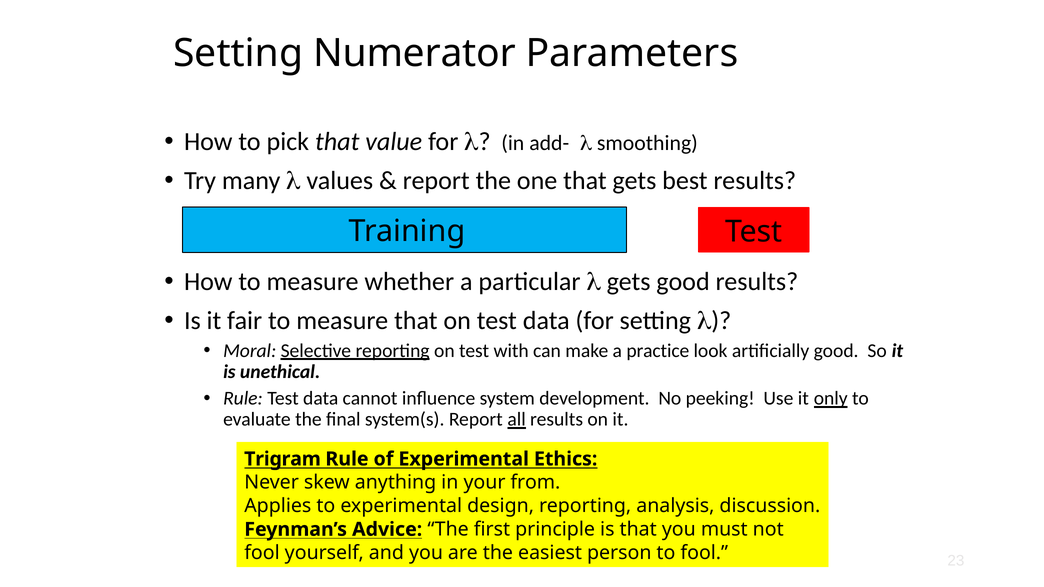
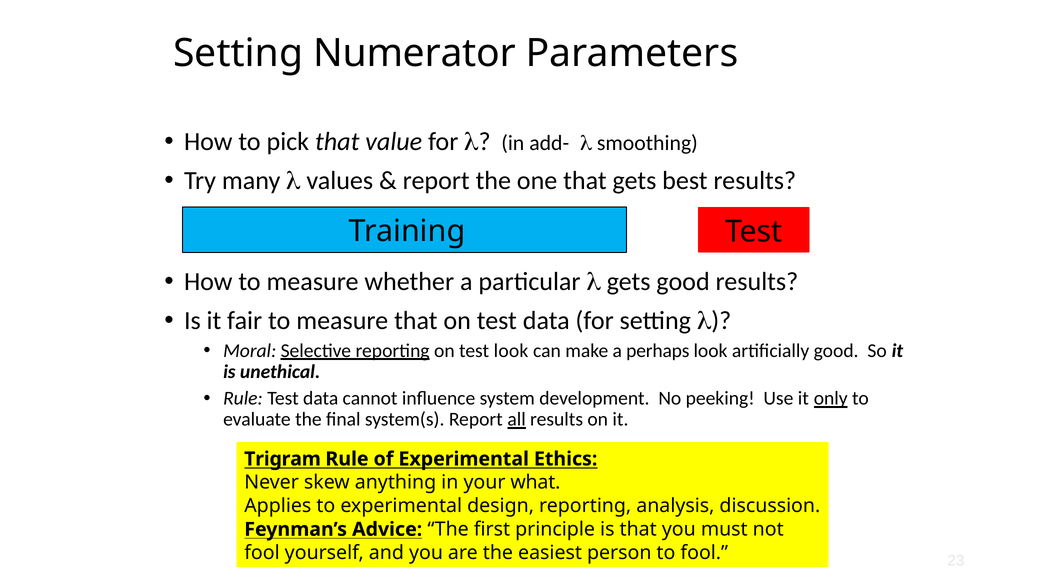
test with: with -> look
practice: practice -> perhaps
from: from -> what
